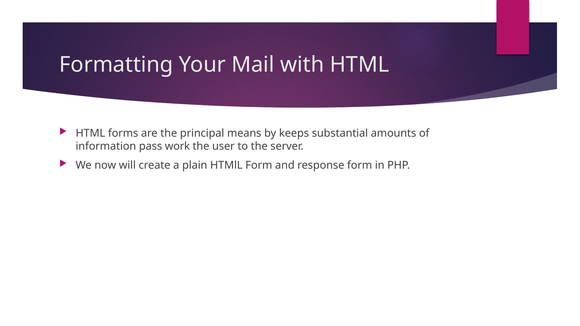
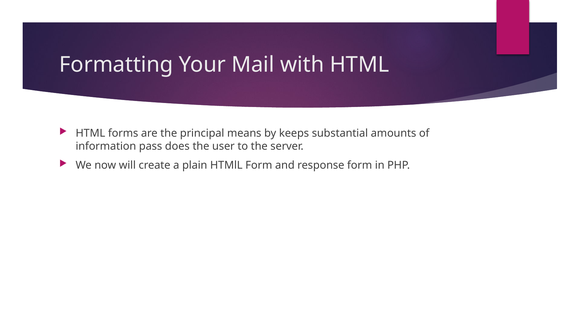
work: work -> does
